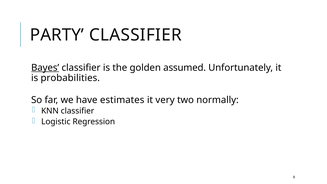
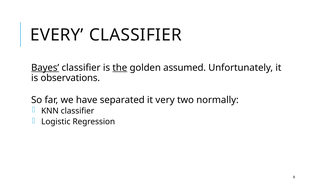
PARTY: PARTY -> EVERY
the underline: none -> present
probabilities: probabilities -> observations
estimates: estimates -> separated
